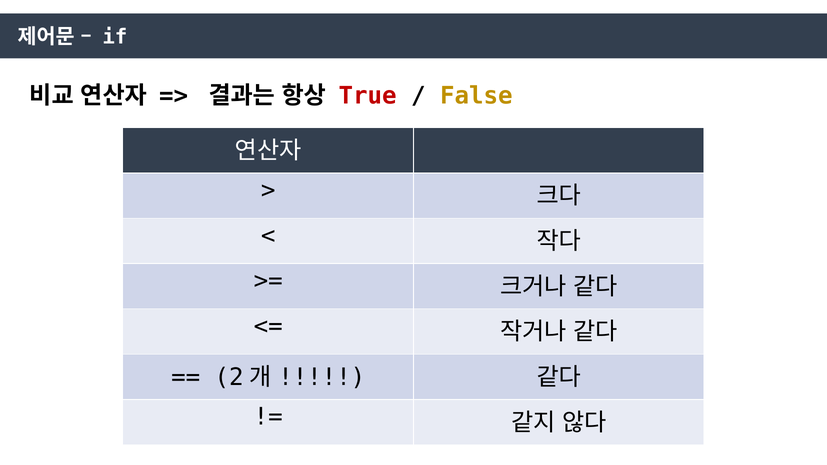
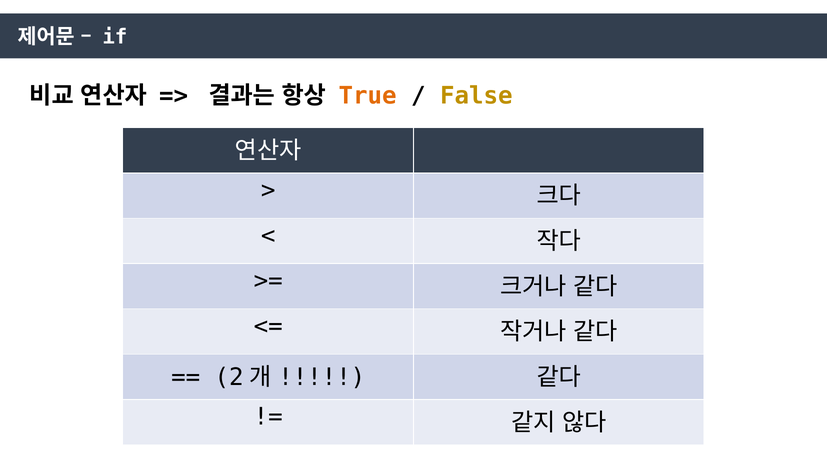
True colour: red -> orange
